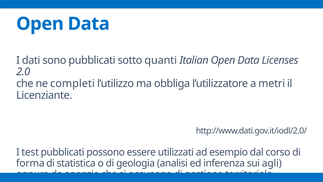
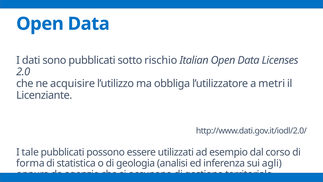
quanti: quanti -> rischio
completi: completi -> acquisire
test: test -> tale
